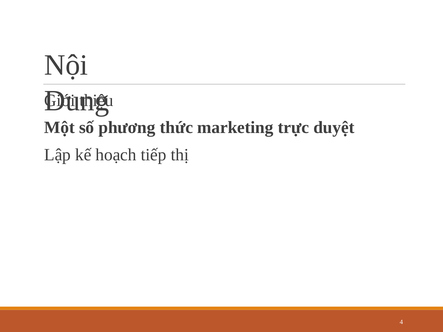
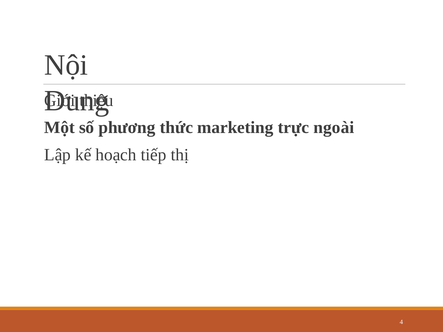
duyệt: duyệt -> ngoài
